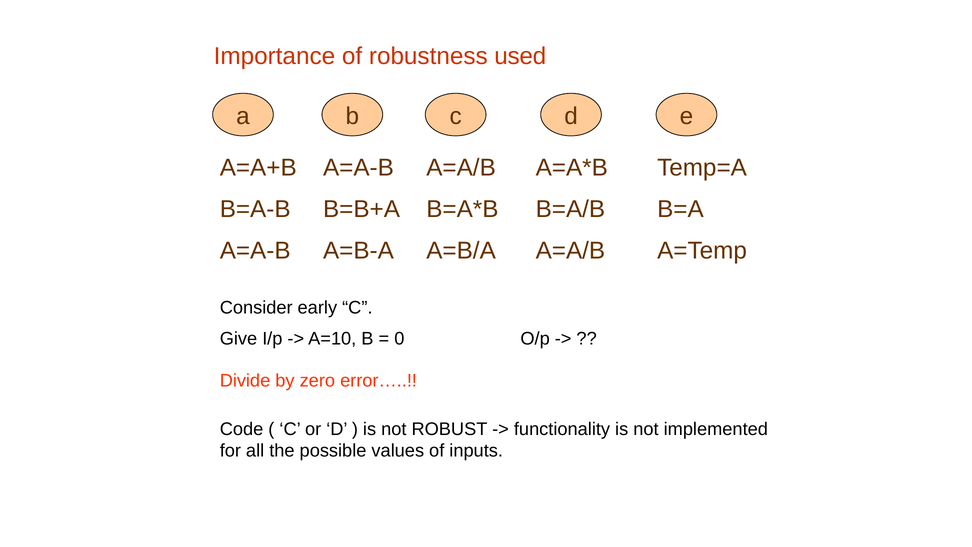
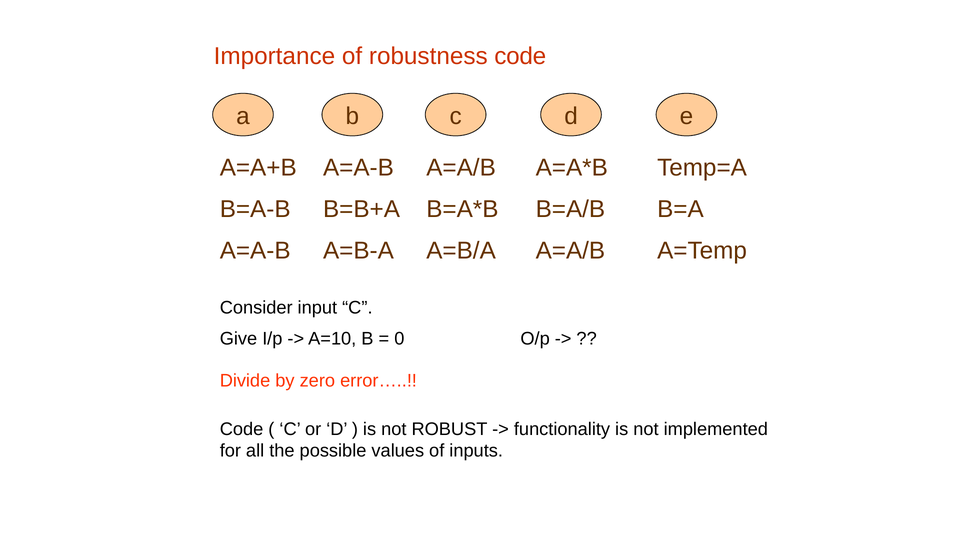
robustness used: used -> code
early: early -> input
